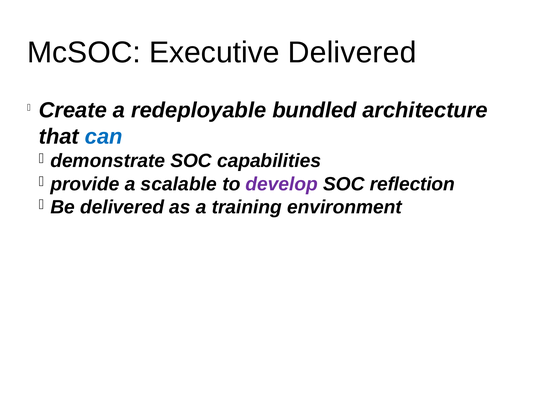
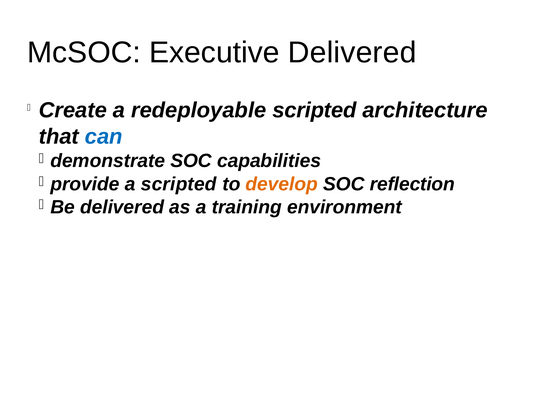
redeployable bundled: bundled -> scripted
a scalable: scalable -> scripted
develop colour: purple -> orange
